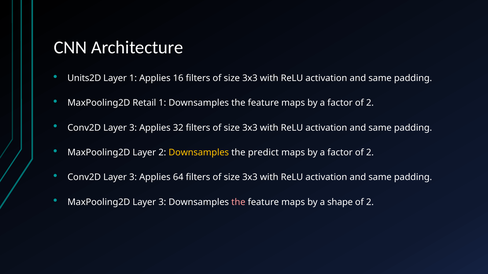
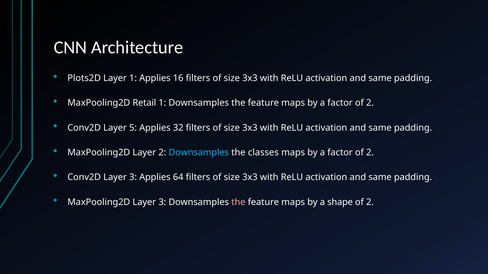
Units2D: Units2D -> Plots2D
3 at (133, 128): 3 -> 5
Downsamples at (199, 153) colour: yellow -> light blue
predict: predict -> classes
